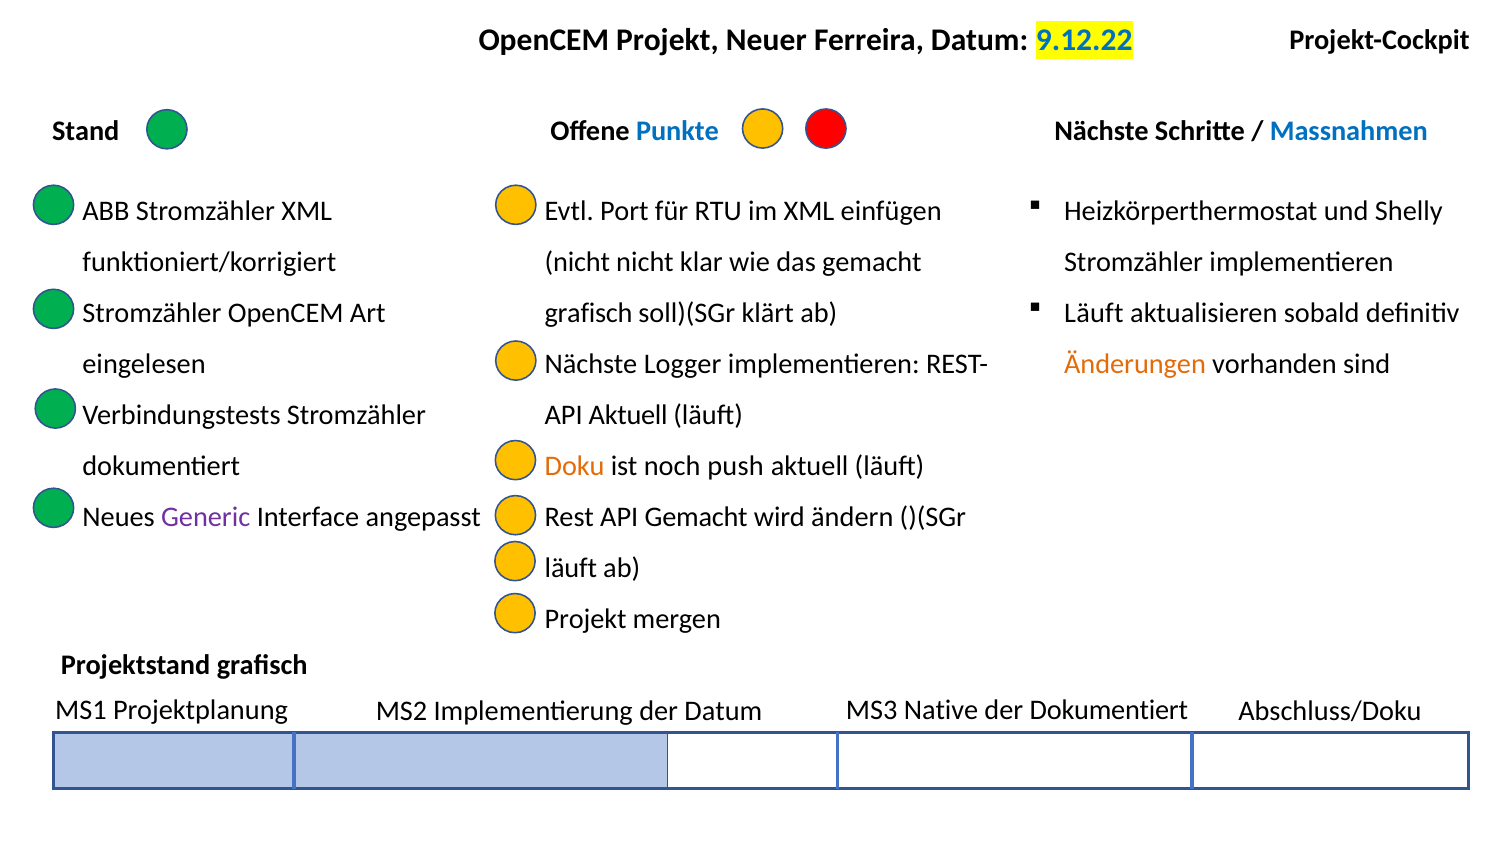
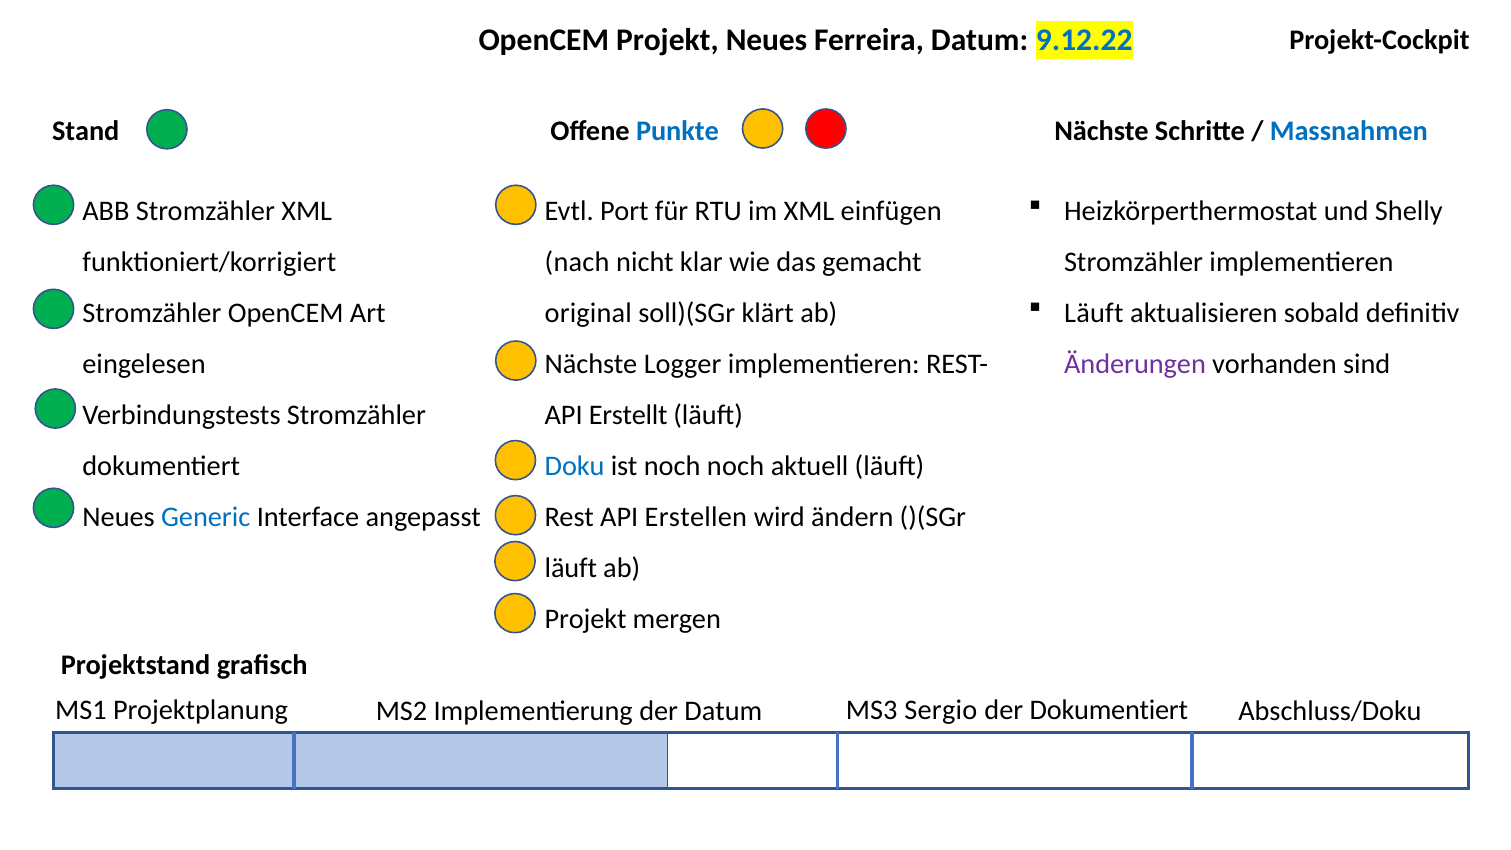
Projekt Neuer: Neuer -> Neues
nicht at (577, 262): nicht -> nach
grafisch at (589, 313): grafisch -> original
Änderungen colour: orange -> purple
API Aktuell: Aktuell -> Erstellt
Doku colour: orange -> blue
noch push: push -> noch
Generic colour: purple -> blue
API Gemacht: Gemacht -> Erstellen
Native: Native -> Sergio
